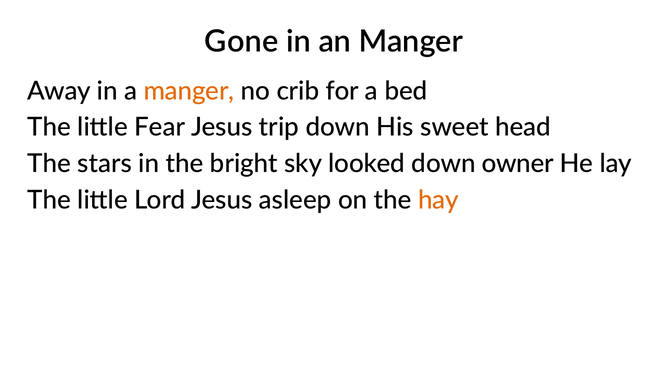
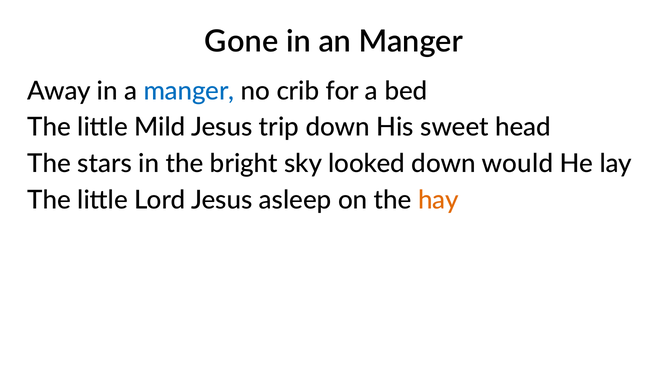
manger at (189, 91) colour: orange -> blue
Fear: Fear -> Mild
owner: owner -> would
